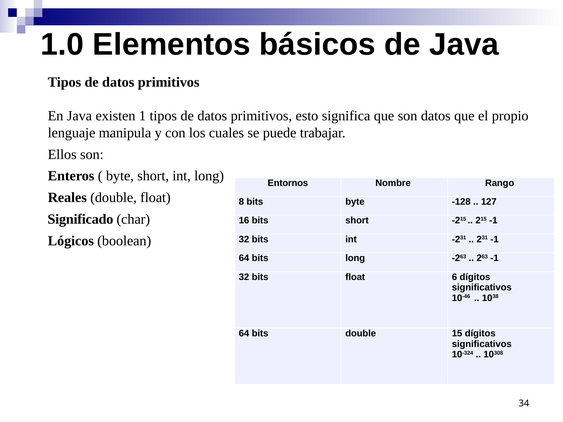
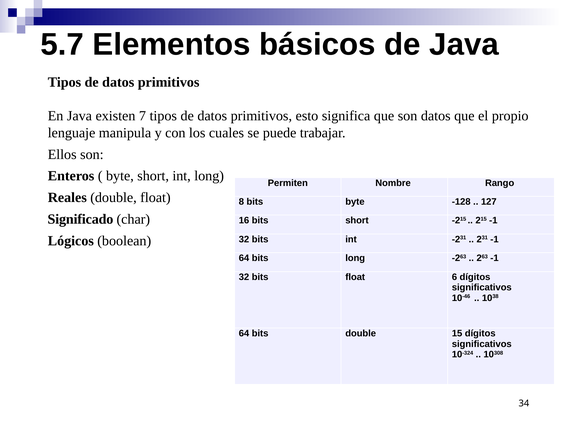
1.0: 1.0 -> 5.7
1: 1 -> 7
Entornos: Entornos -> Permiten
